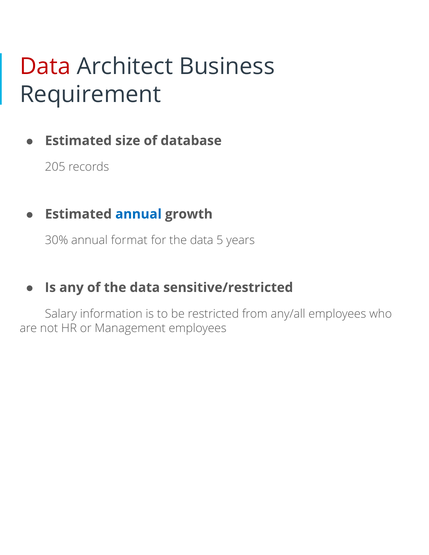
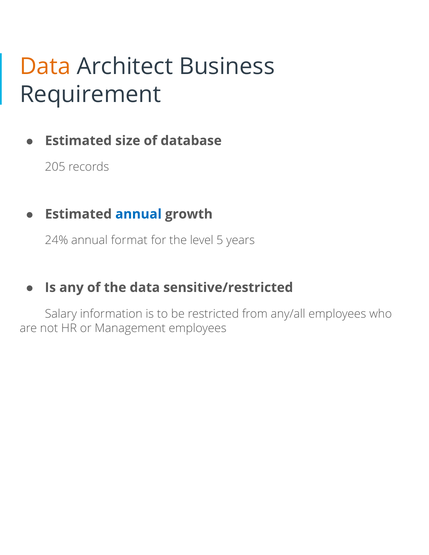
Data at (45, 67) colour: red -> orange
30%: 30% -> 24%
for the data: data -> level
